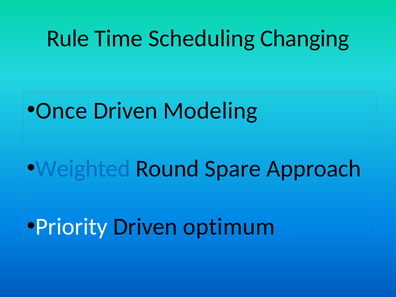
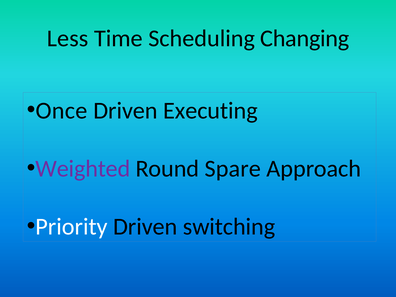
Rule: Rule -> Less
Modeling: Modeling -> Executing
Weighted colour: blue -> purple
optimum: optimum -> switching
